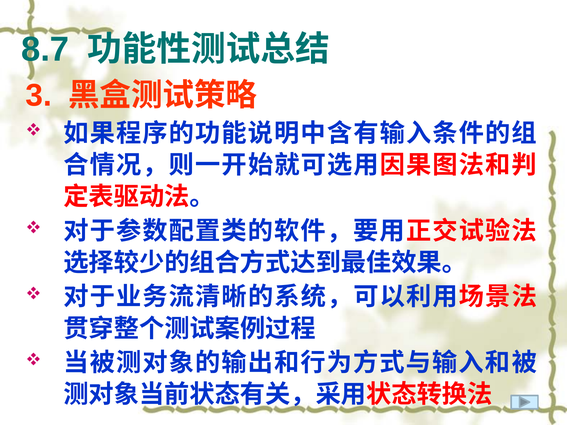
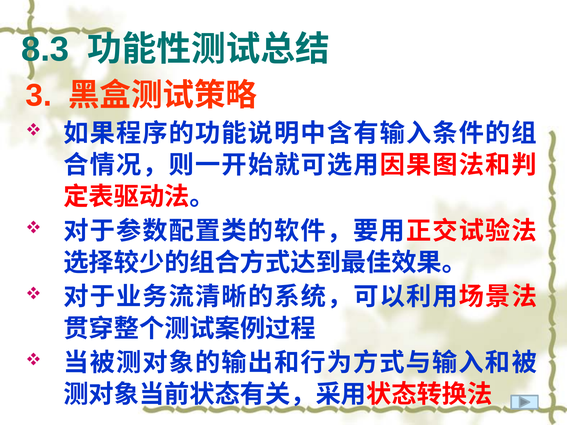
8.7: 8.7 -> 8.3
